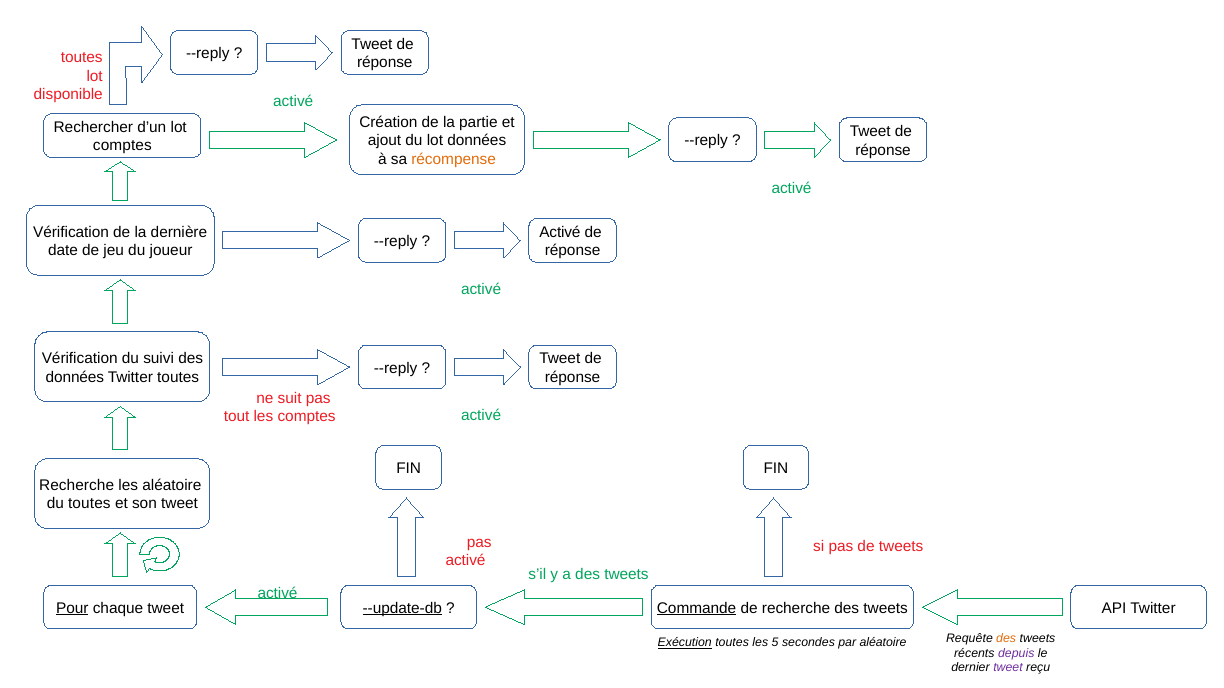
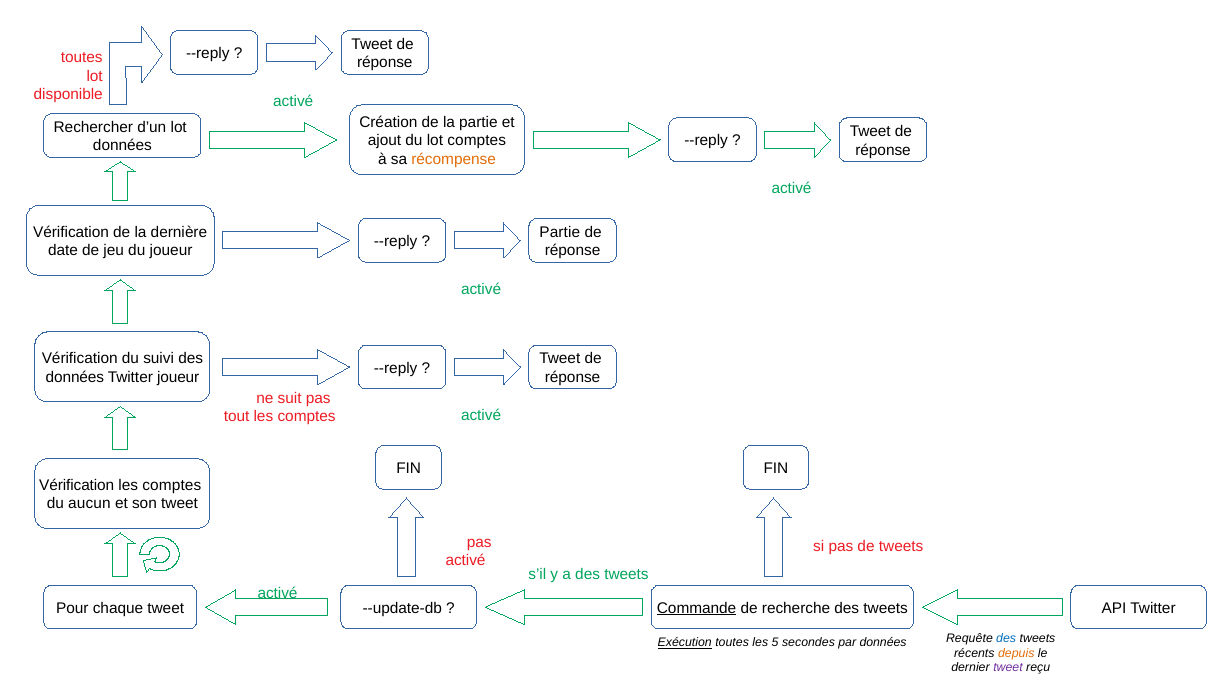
lot données: données -> comptes
comptes at (122, 146): comptes -> données
Activé at (560, 232): Activé -> Partie
Twitter toutes: toutes -> joueur
Recherche at (77, 486): Recherche -> Vérification
aléatoire at (172, 486): aléatoire -> comptes
du toutes: toutes -> aucun
Pour underline: present -> none
--update-db underline: present -> none
des at (1006, 639) colour: orange -> blue
par aléatoire: aléatoire -> données
depuis colour: purple -> orange
